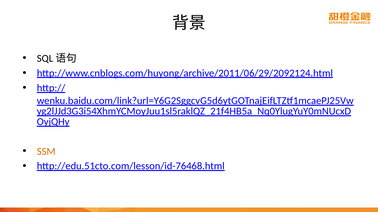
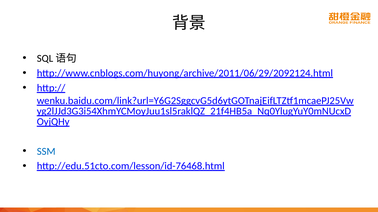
SSM colour: orange -> blue
